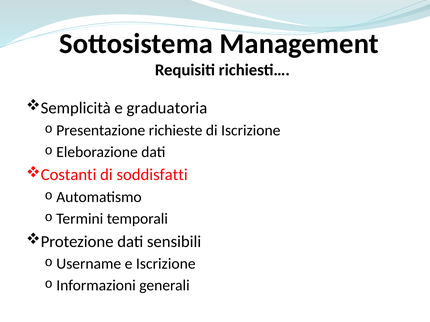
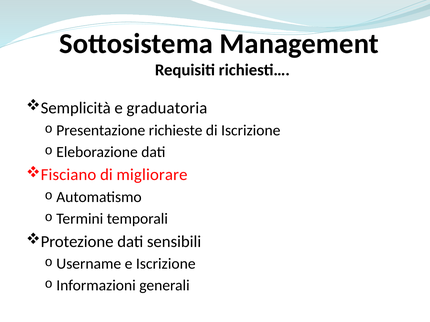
Costanti: Costanti -> Fisciano
soddisfatti: soddisfatti -> migliorare
